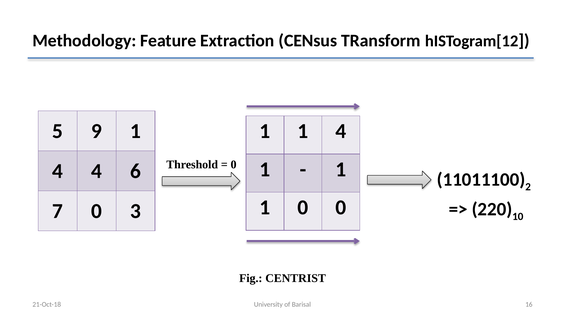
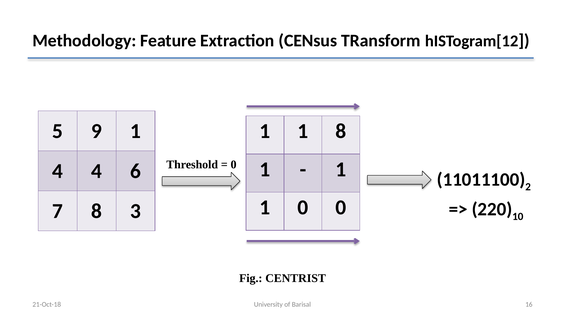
1 1 4: 4 -> 8
7 0: 0 -> 8
